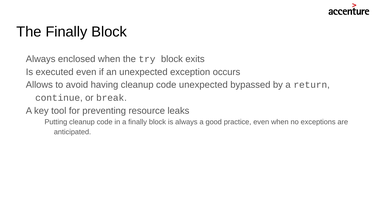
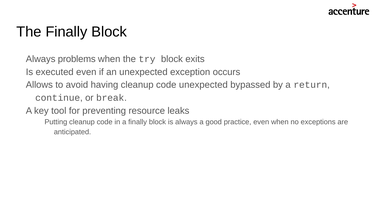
enclosed: enclosed -> problems
